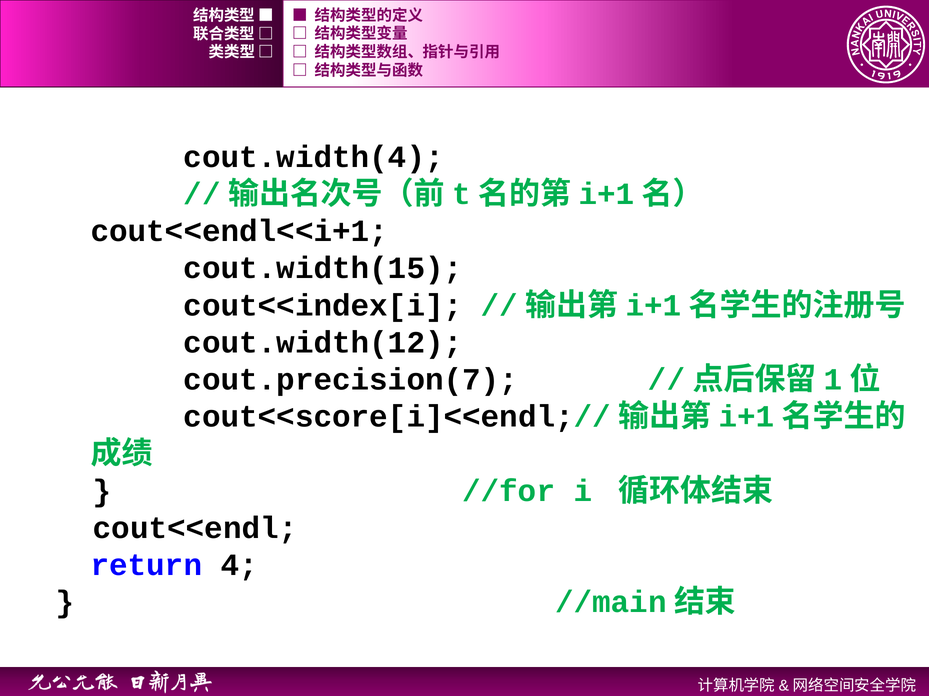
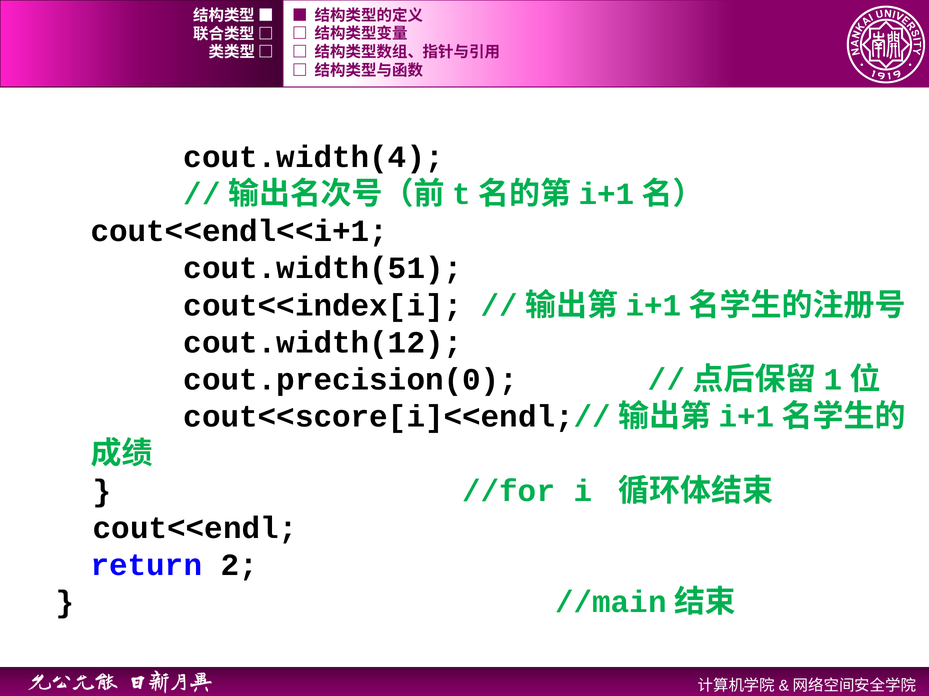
cout.width(15: cout.width(15 -> cout.width(51
cout.precision(7: cout.precision(7 -> cout.precision(0
4: 4 -> 2
